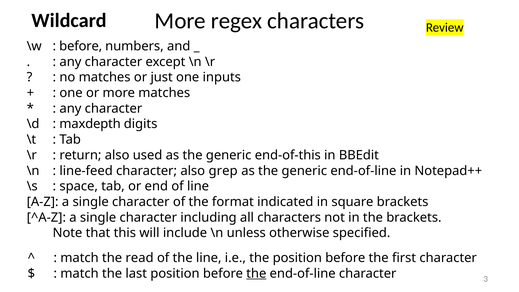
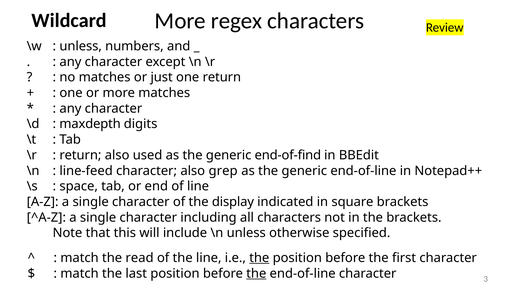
before at (81, 46): before -> unless
one inputs: inputs -> return
end-of-this: end-of-this -> end-of-find
format: format -> display
the at (259, 258) underline: none -> present
